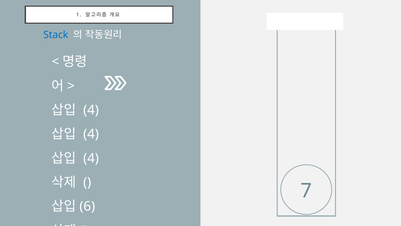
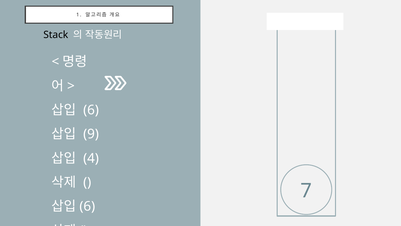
Stack colour: blue -> black
4 at (91, 110): 4 -> 6
4 at (91, 134): 4 -> 9
